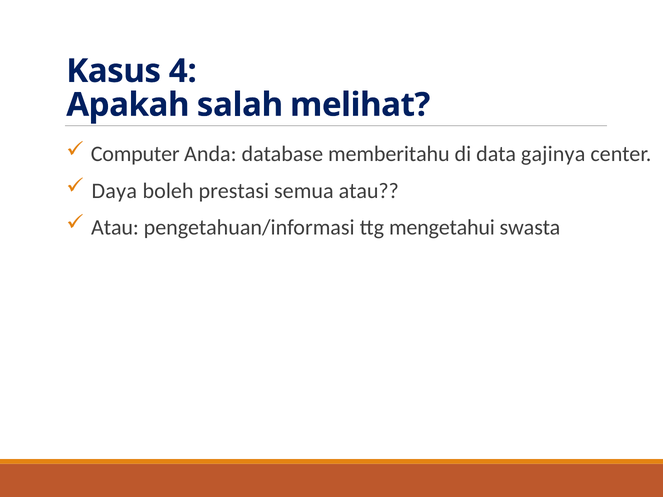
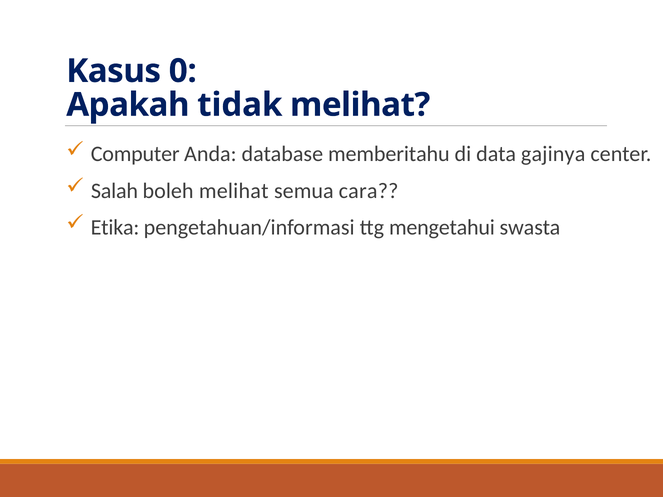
4: 4 -> 0
salah: salah -> tidak
Daya: Daya -> Salah
boleh prestasi: prestasi -> melihat
semua atau: atau -> cara
Atau at (115, 228): Atau -> Etika
